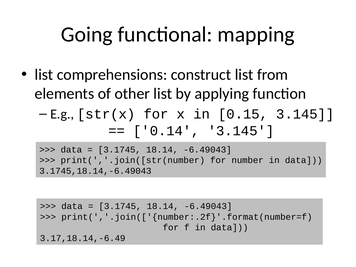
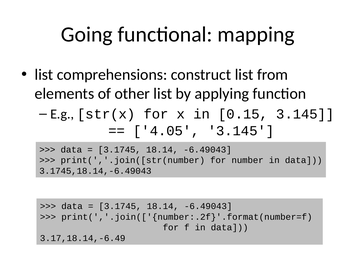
0.14: 0.14 -> 4.05
